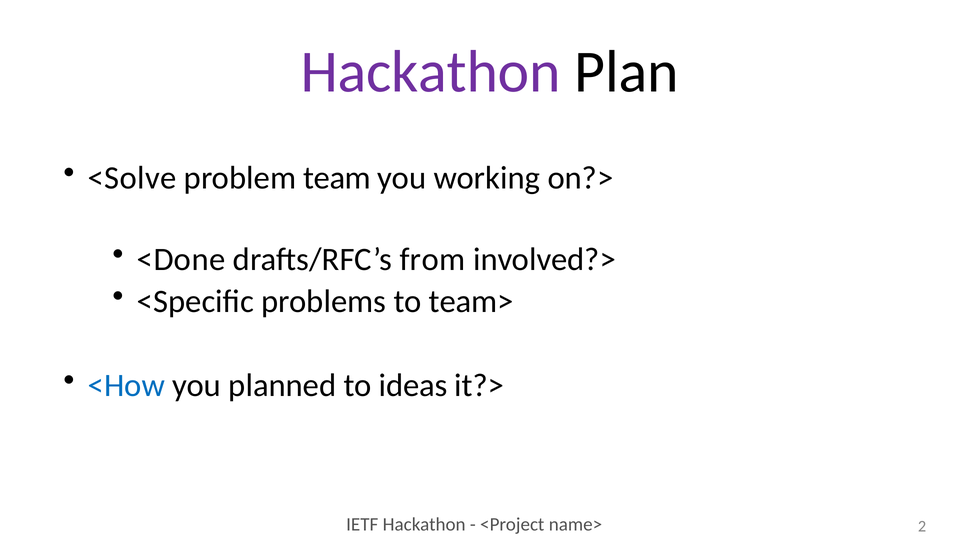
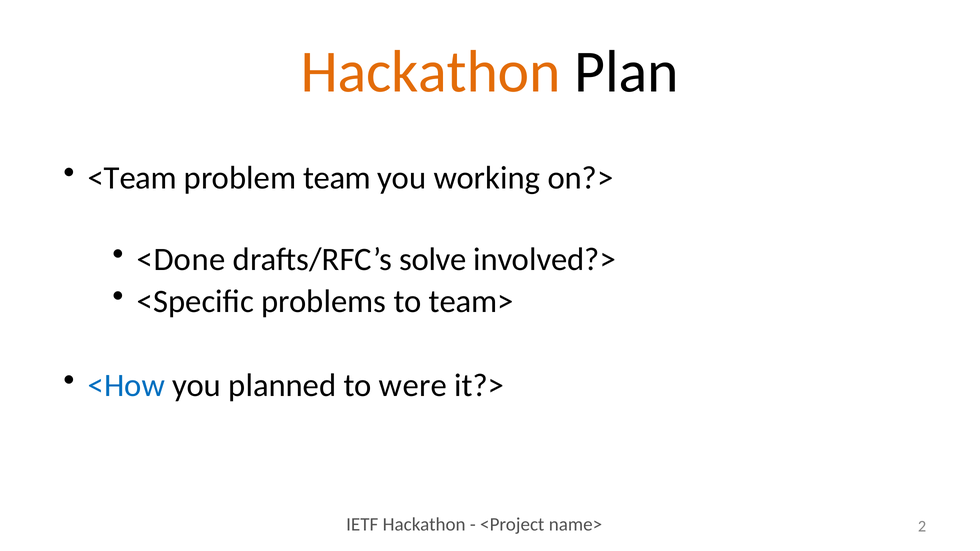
Hackathon at (431, 72) colour: purple -> orange
<Solve: <Solve -> <Team
from: from -> solve
ideas: ideas -> were
